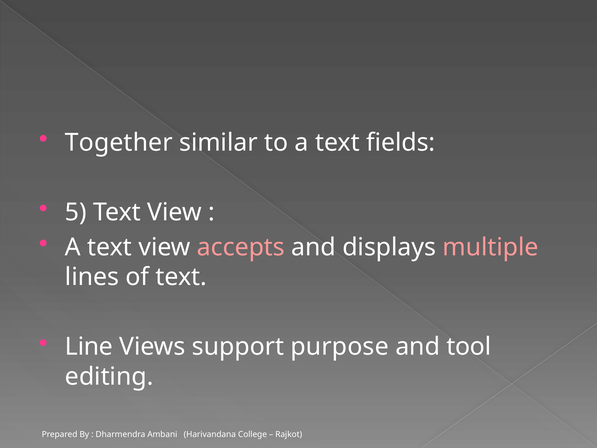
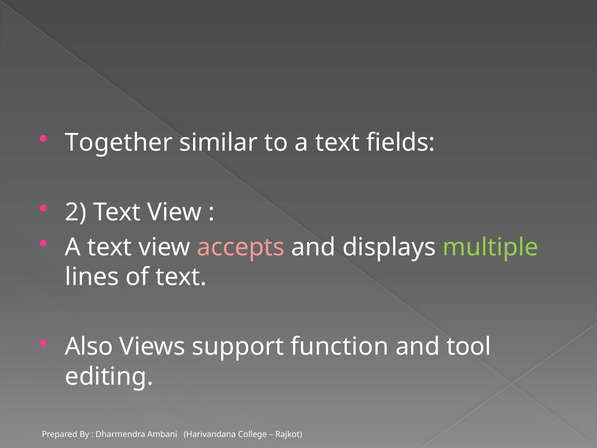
5: 5 -> 2
multiple colour: pink -> light green
Line: Line -> Also
purpose: purpose -> function
